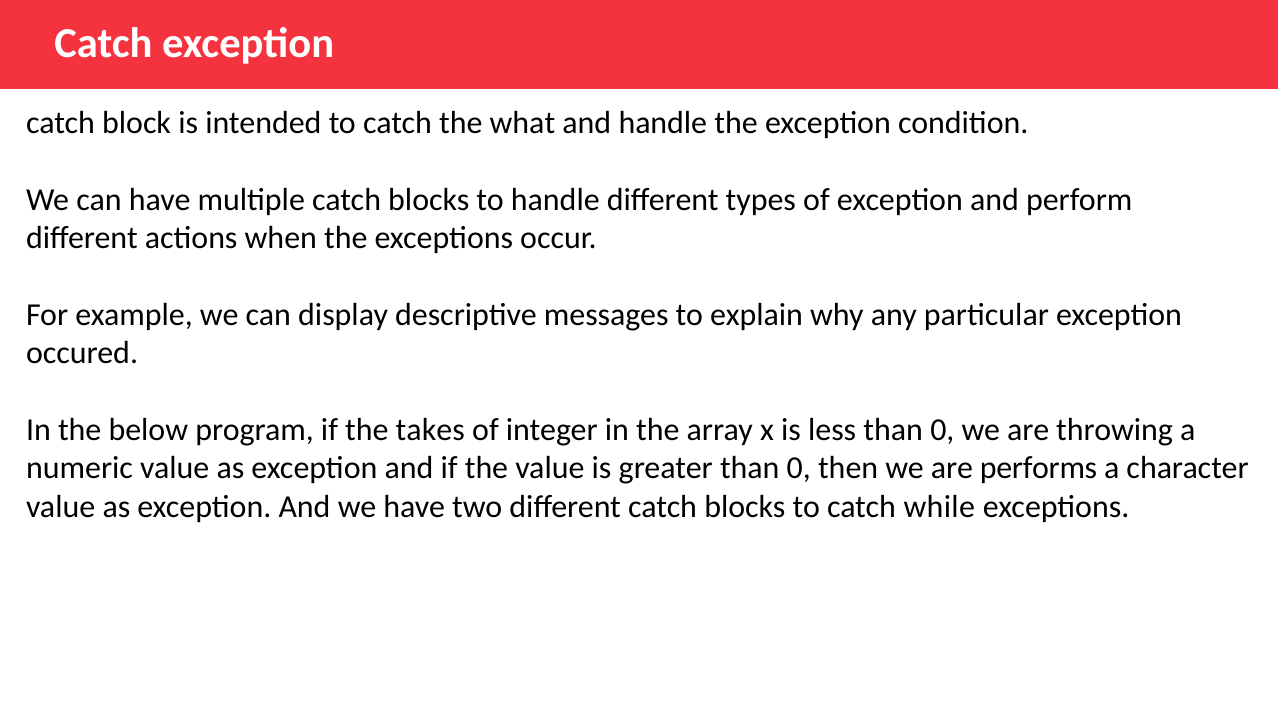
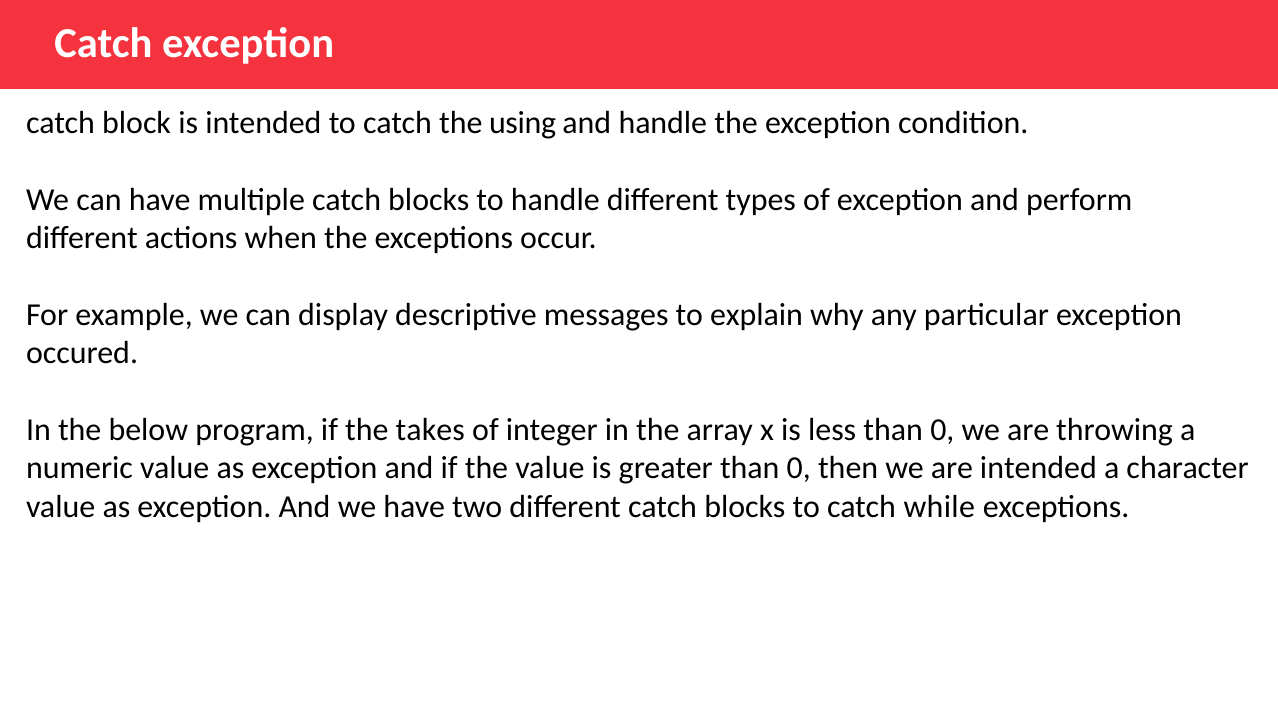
what: what -> using
are performs: performs -> intended
